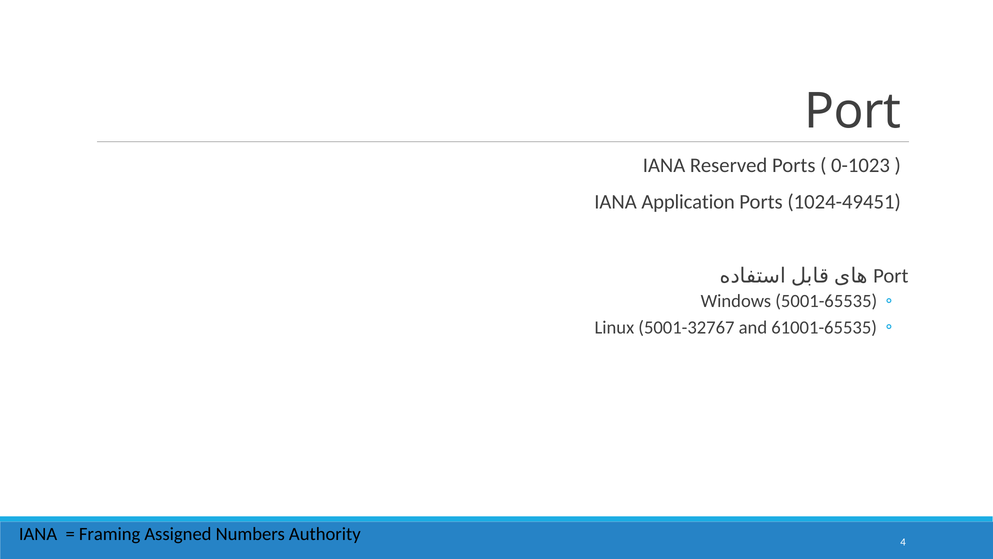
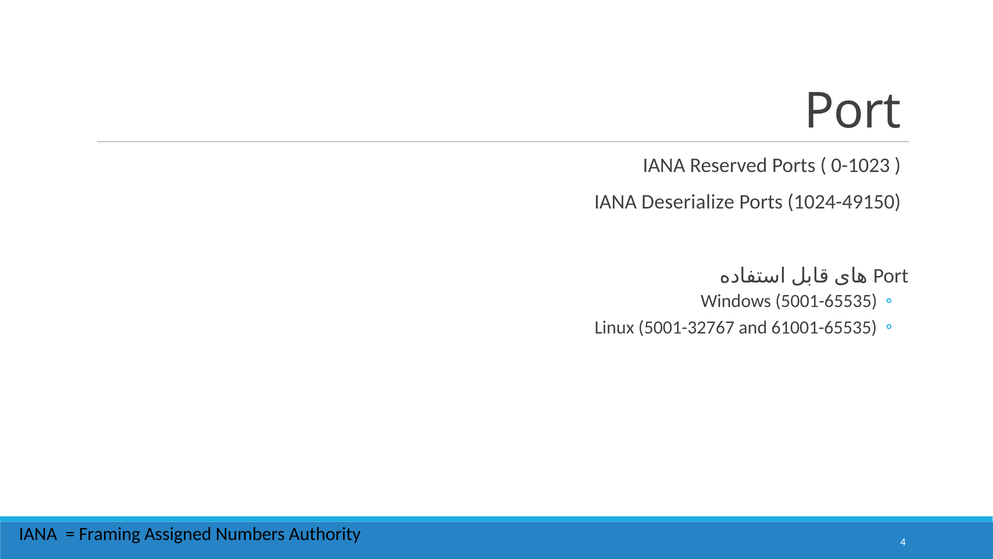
Application: Application -> Deserialize
1024-49451: 1024-49451 -> 1024-49150
